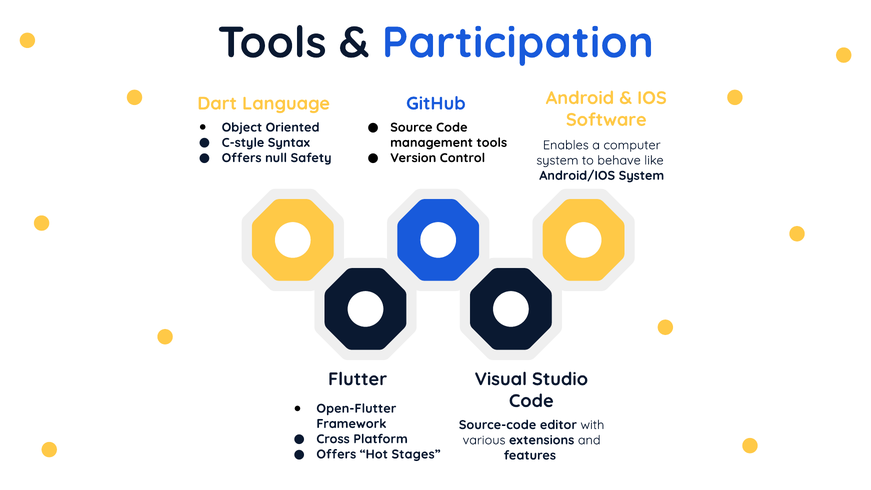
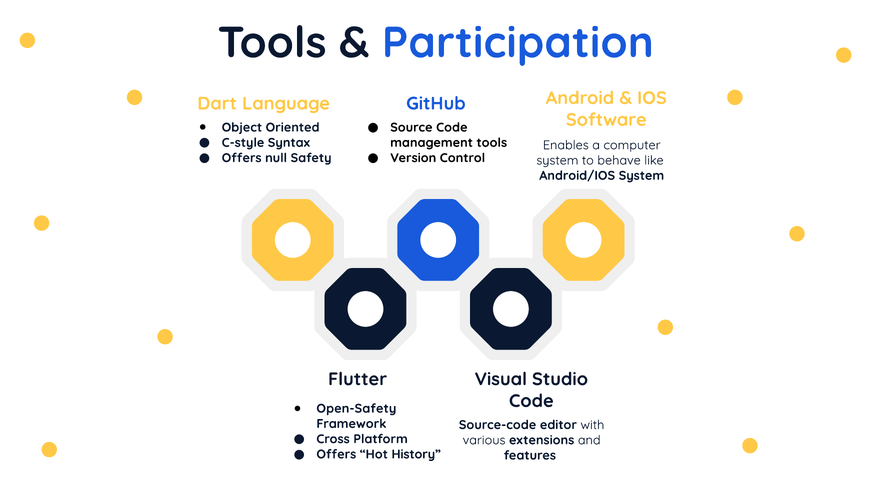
Open-Flutter: Open-Flutter -> Open-Safety
Stages: Stages -> History
